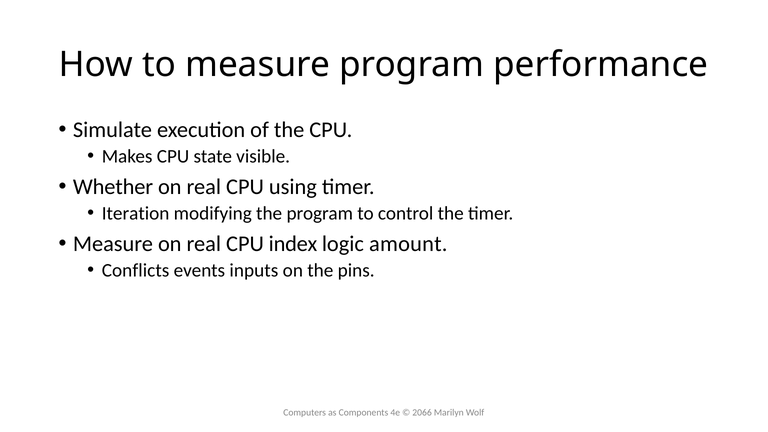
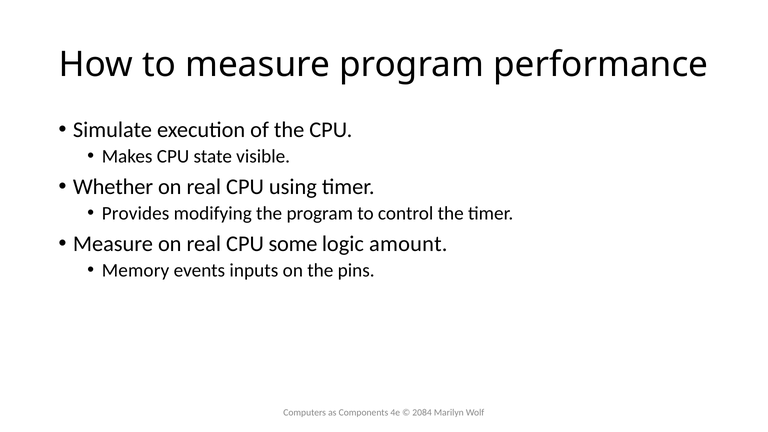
Iteration: Iteration -> Provides
index: index -> some
Conflicts: Conflicts -> Memory
2066: 2066 -> 2084
